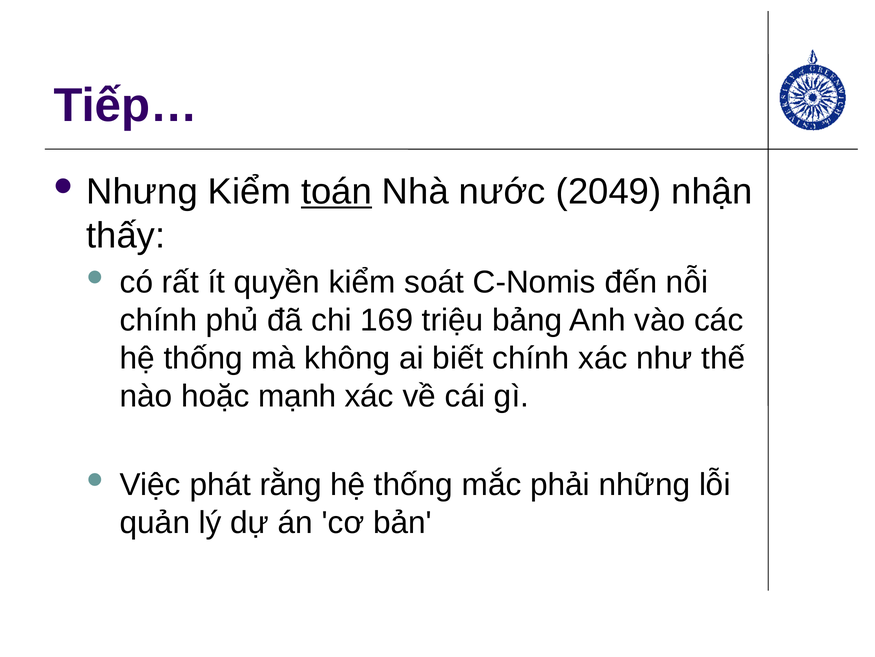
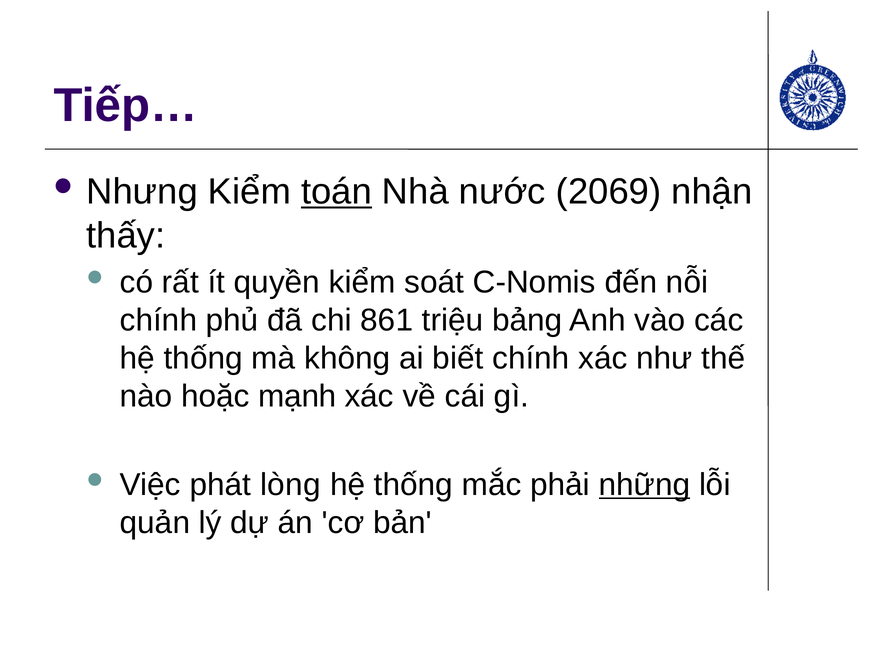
2049: 2049 -> 2069
169: 169 -> 861
rằng: rằng -> lòng
những underline: none -> present
